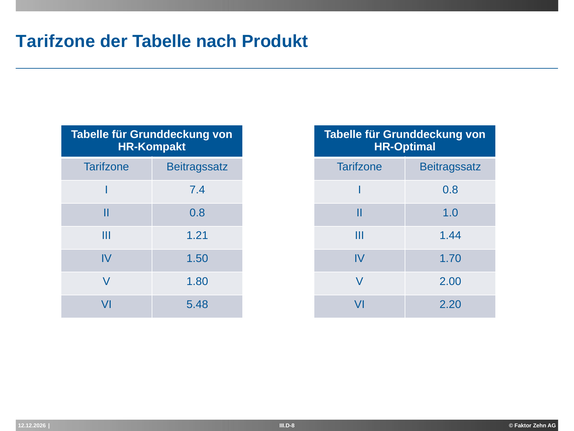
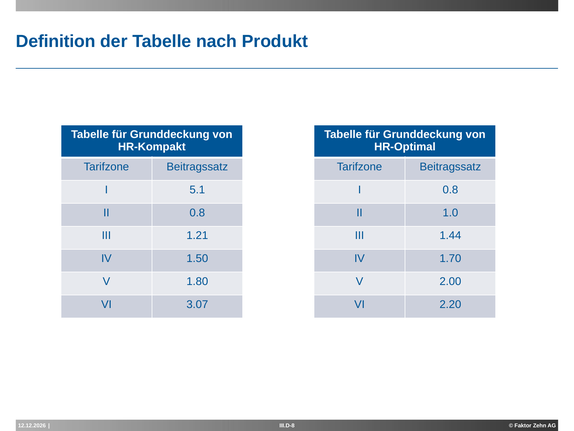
Tarifzone at (56, 41): Tarifzone -> Definition
7.4: 7.4 -> 5.1
5.48: 5.48 -> 3.07
